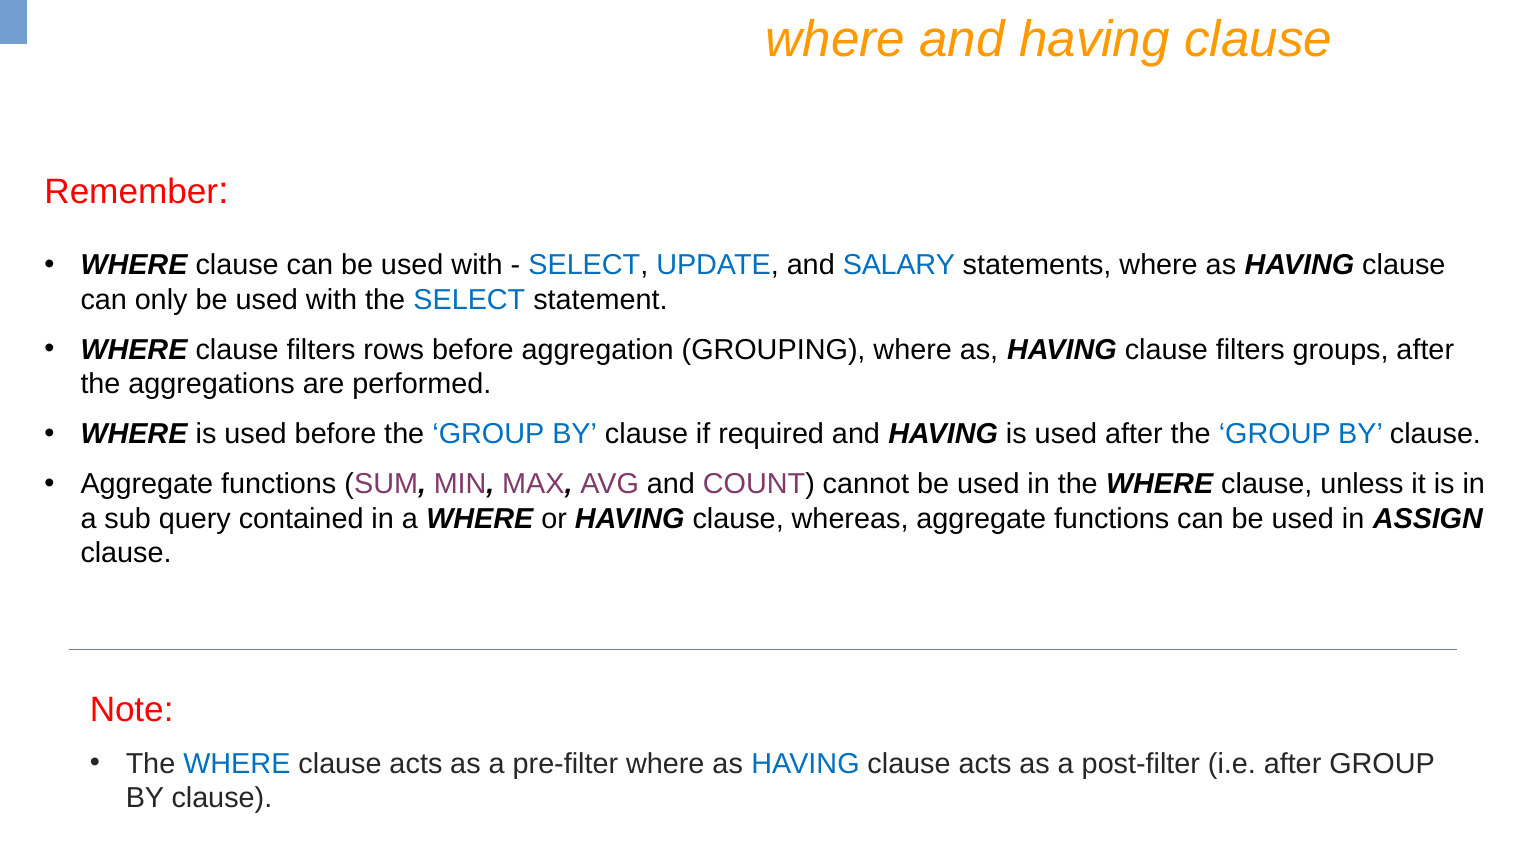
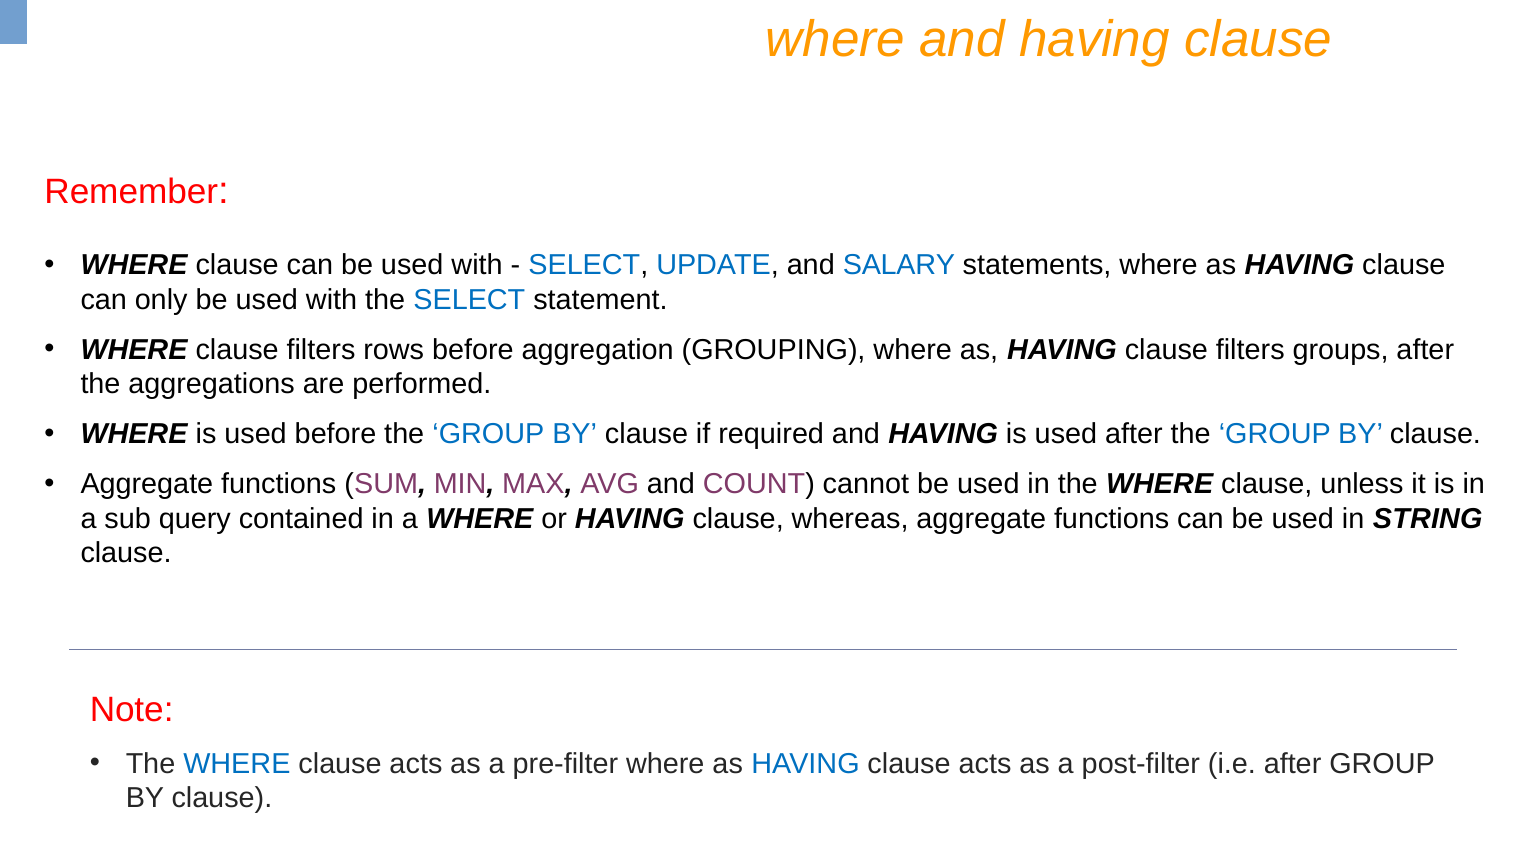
ASSIGN: ASSIGN -> STRING
